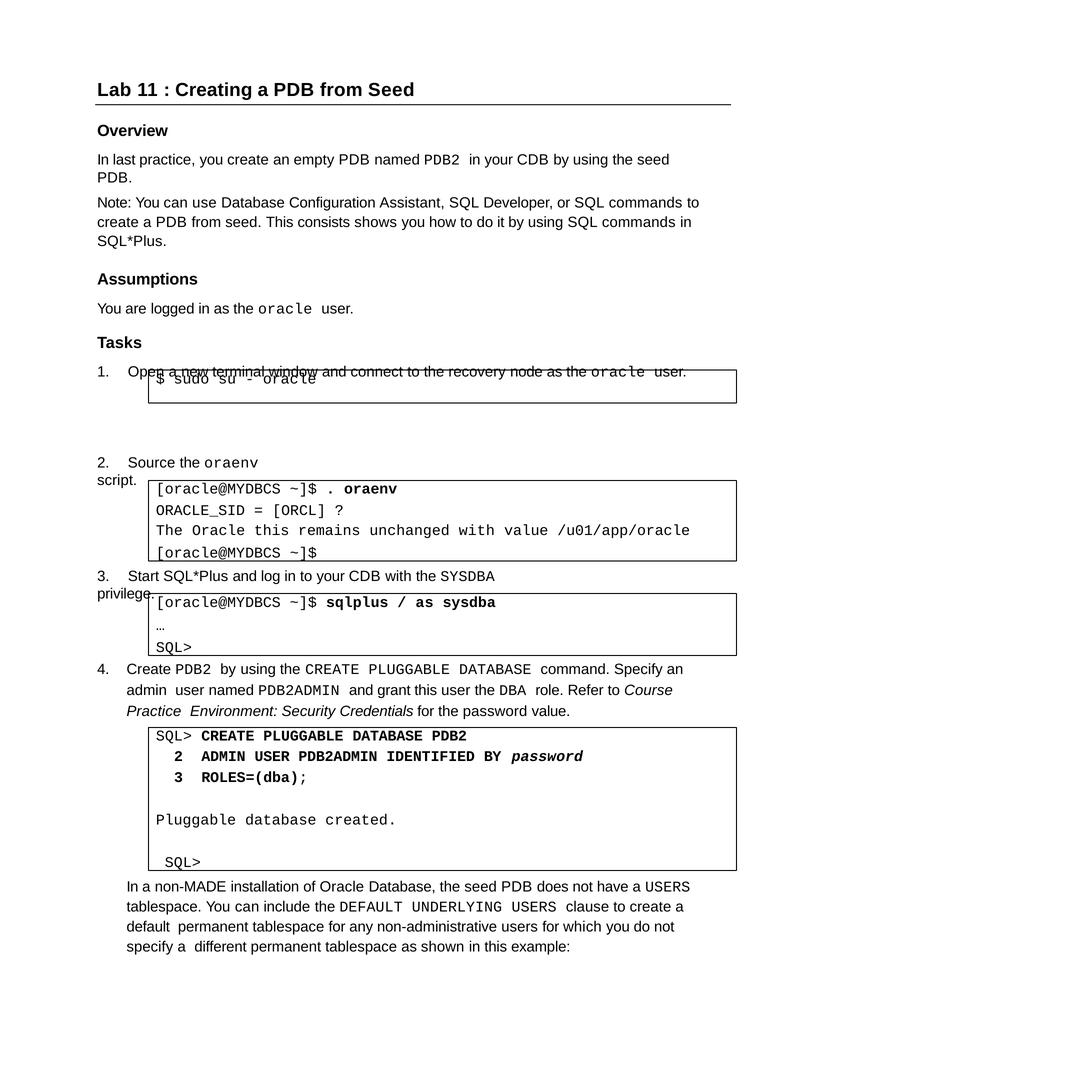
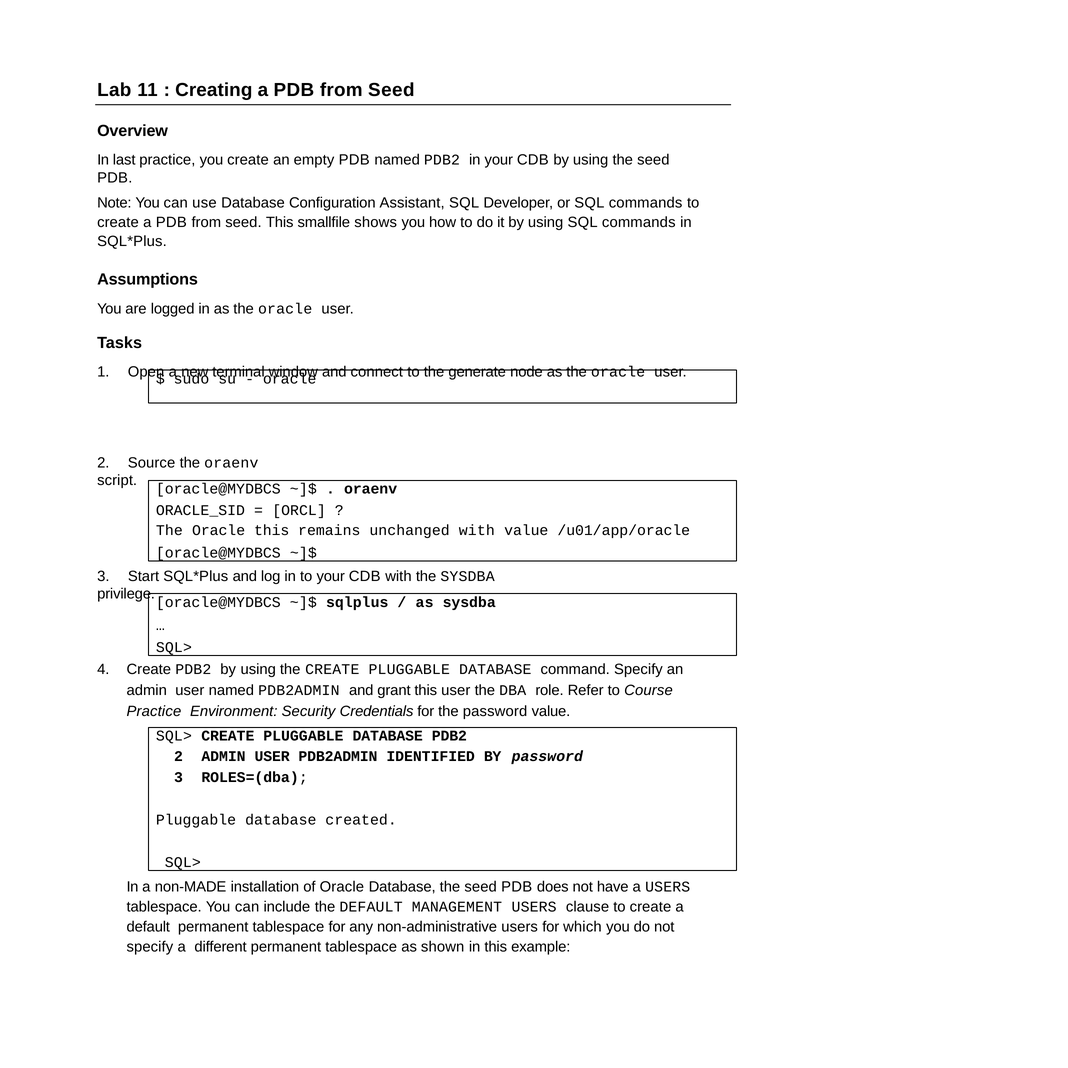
consists: consists -> smallfile
recovery: recovery -> generate
UNDERLYING: UNDERLYING -> MANAGEMENT
